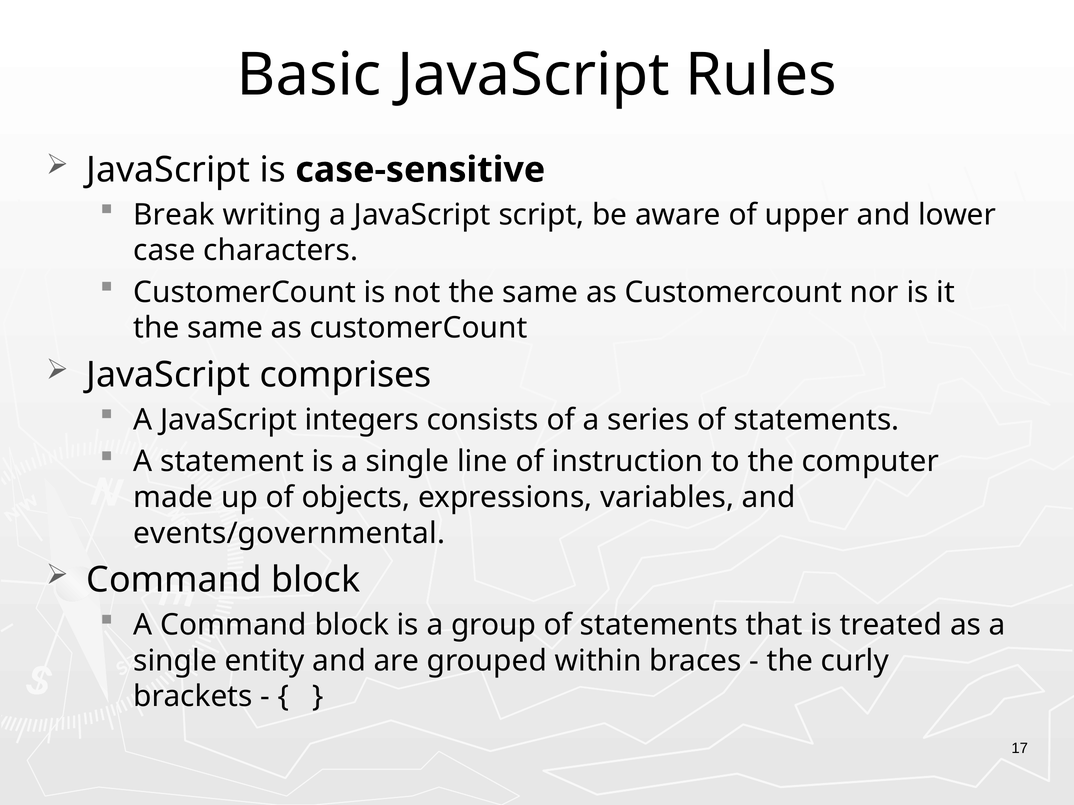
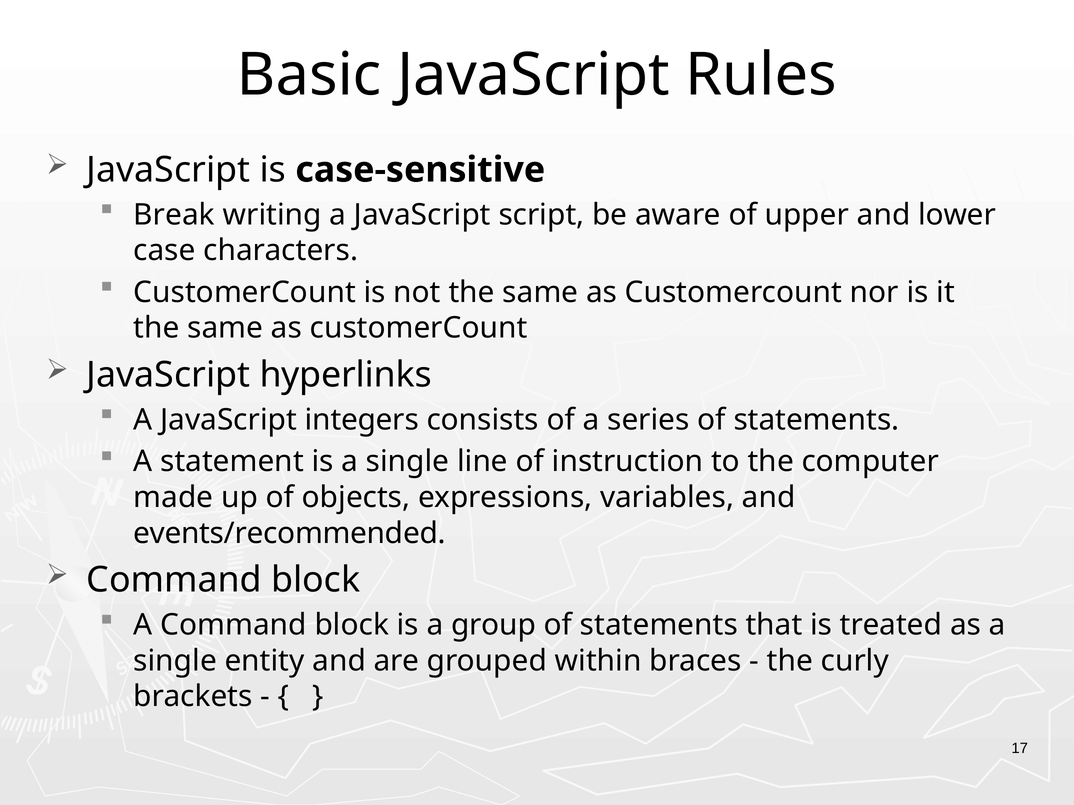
comprises: comprises -> hyperlinks
events/governmental: events/governmental -> events/recommended
